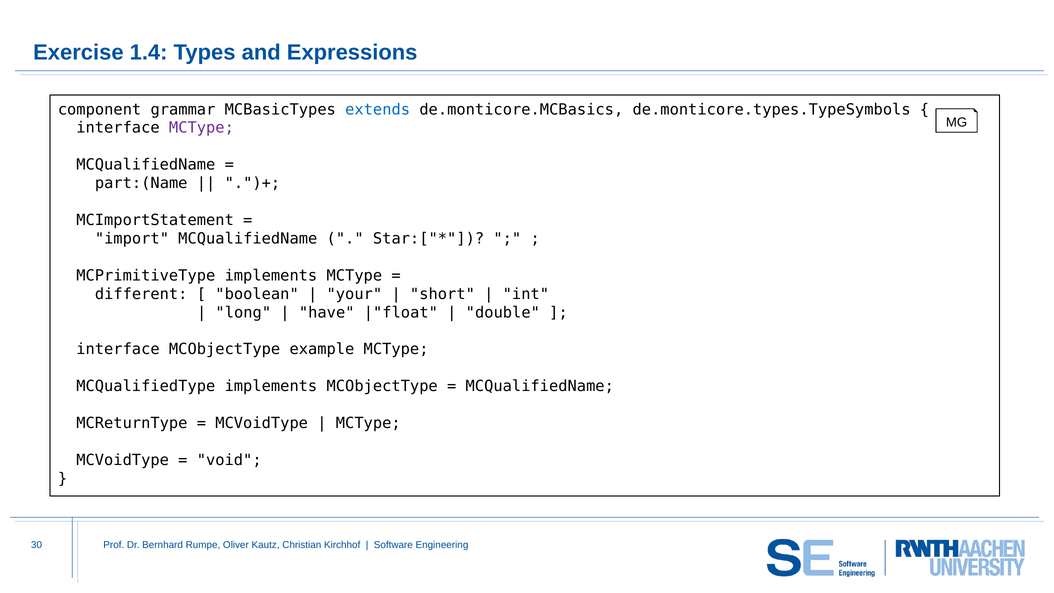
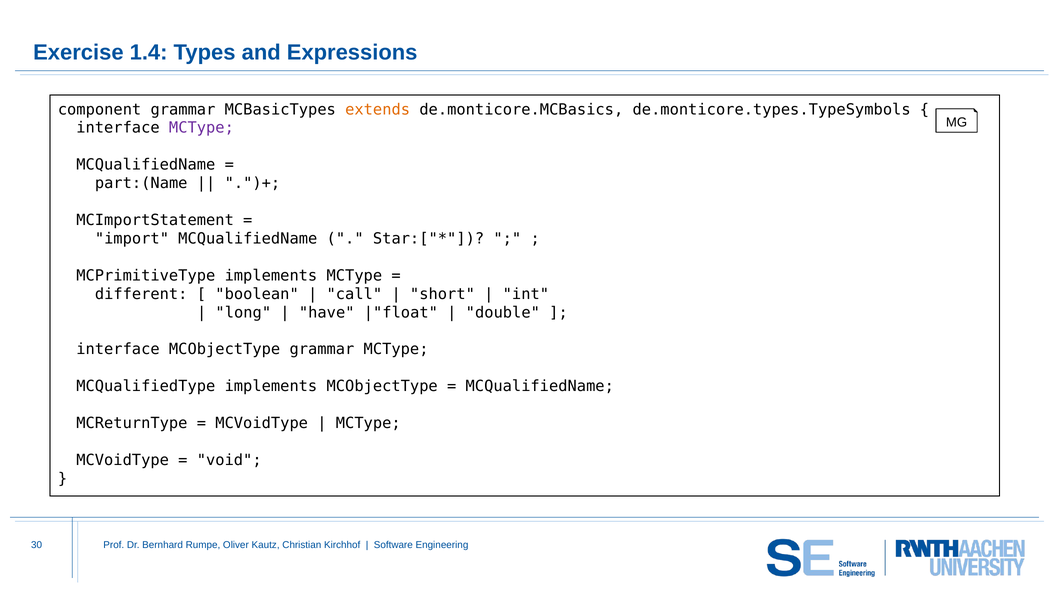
extends colour: blue -> orange
your: your -> call
MCObjectType example: example -> grammar
